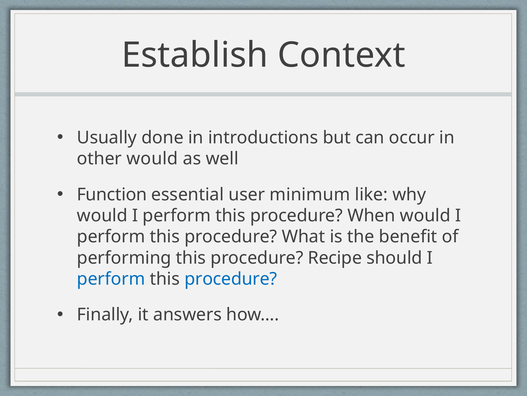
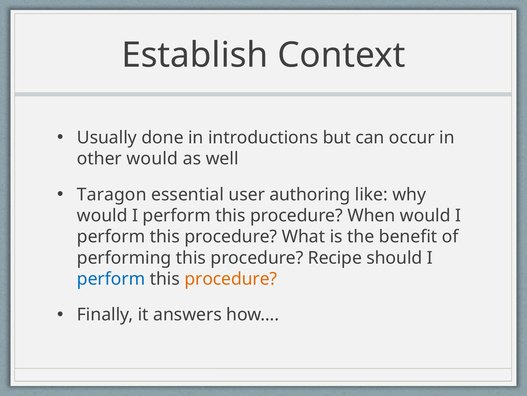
Function: Function -> Taragon
minimum: minimum -> authoring
procedure at (231, 279) colour: blue -> orange
